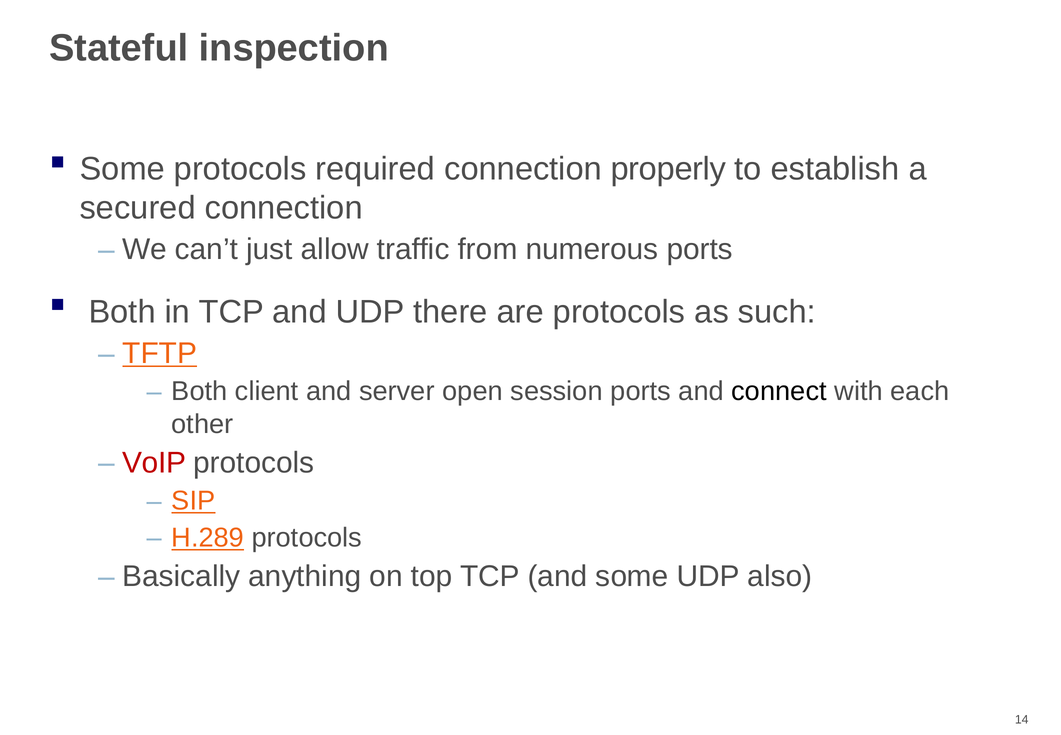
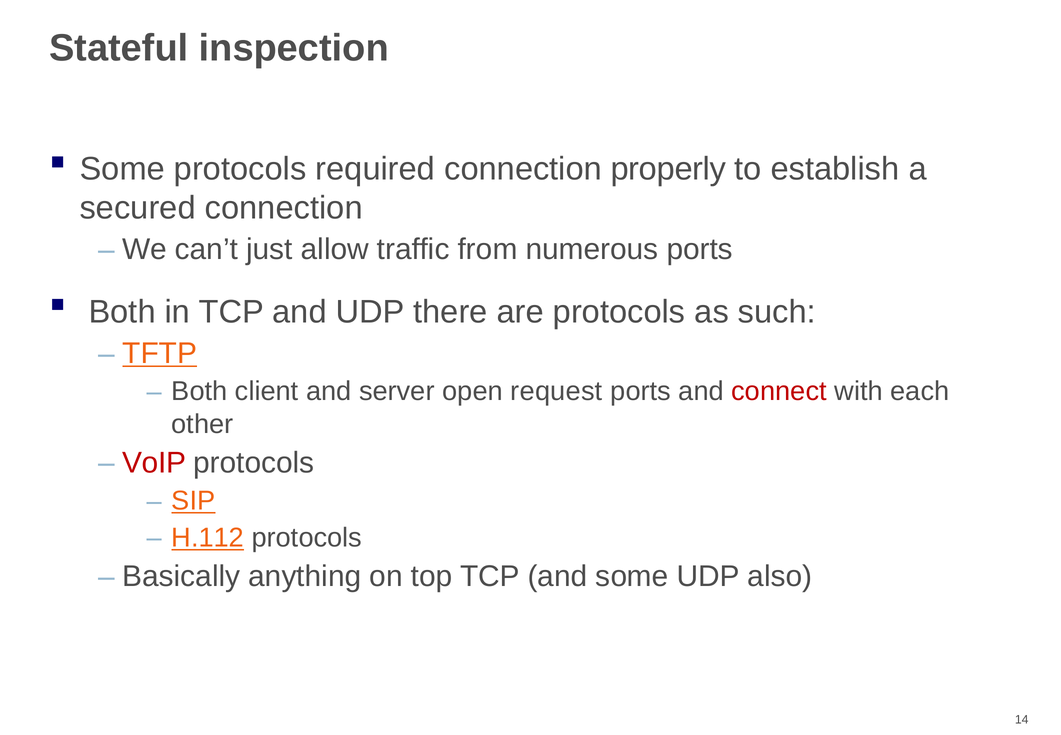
session: session -> request
connect colour: black -> red
H.289: H.289 -> H.112
